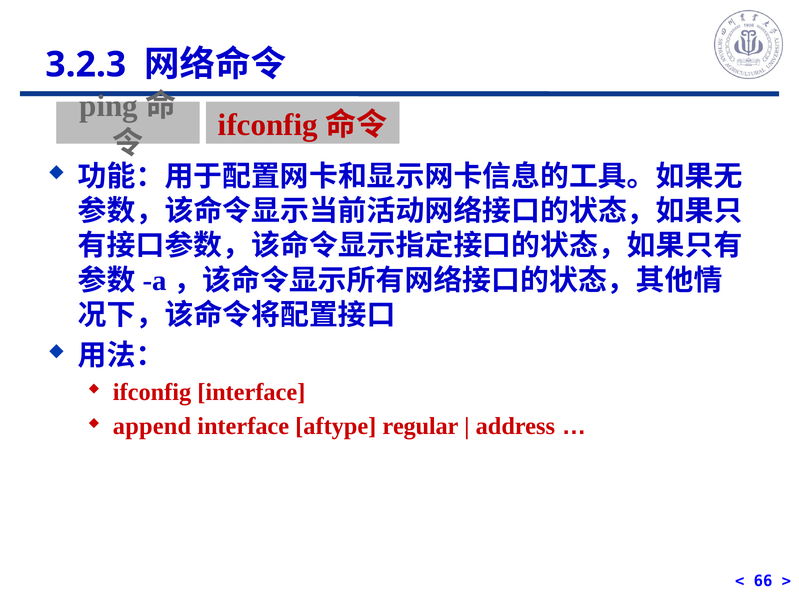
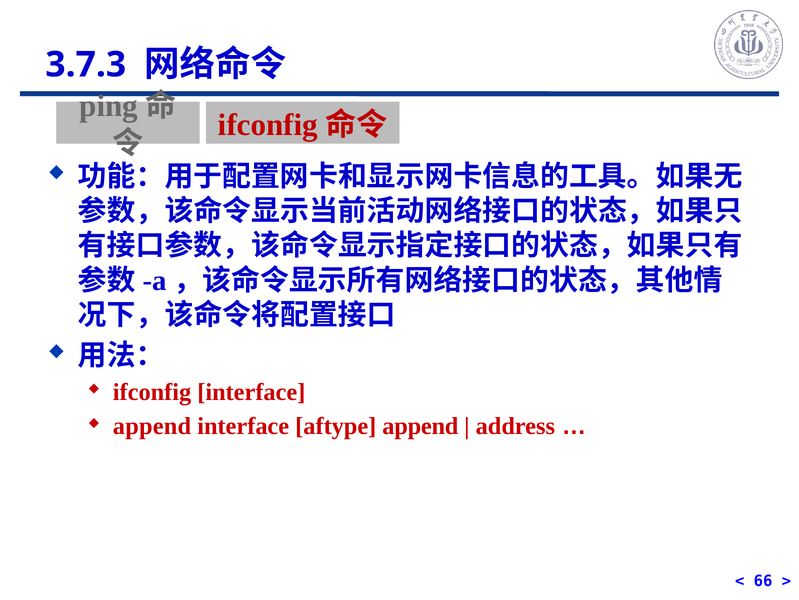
3.2.3: 3.2.3 -> 3.7.3
aftype regular: regular -> append
